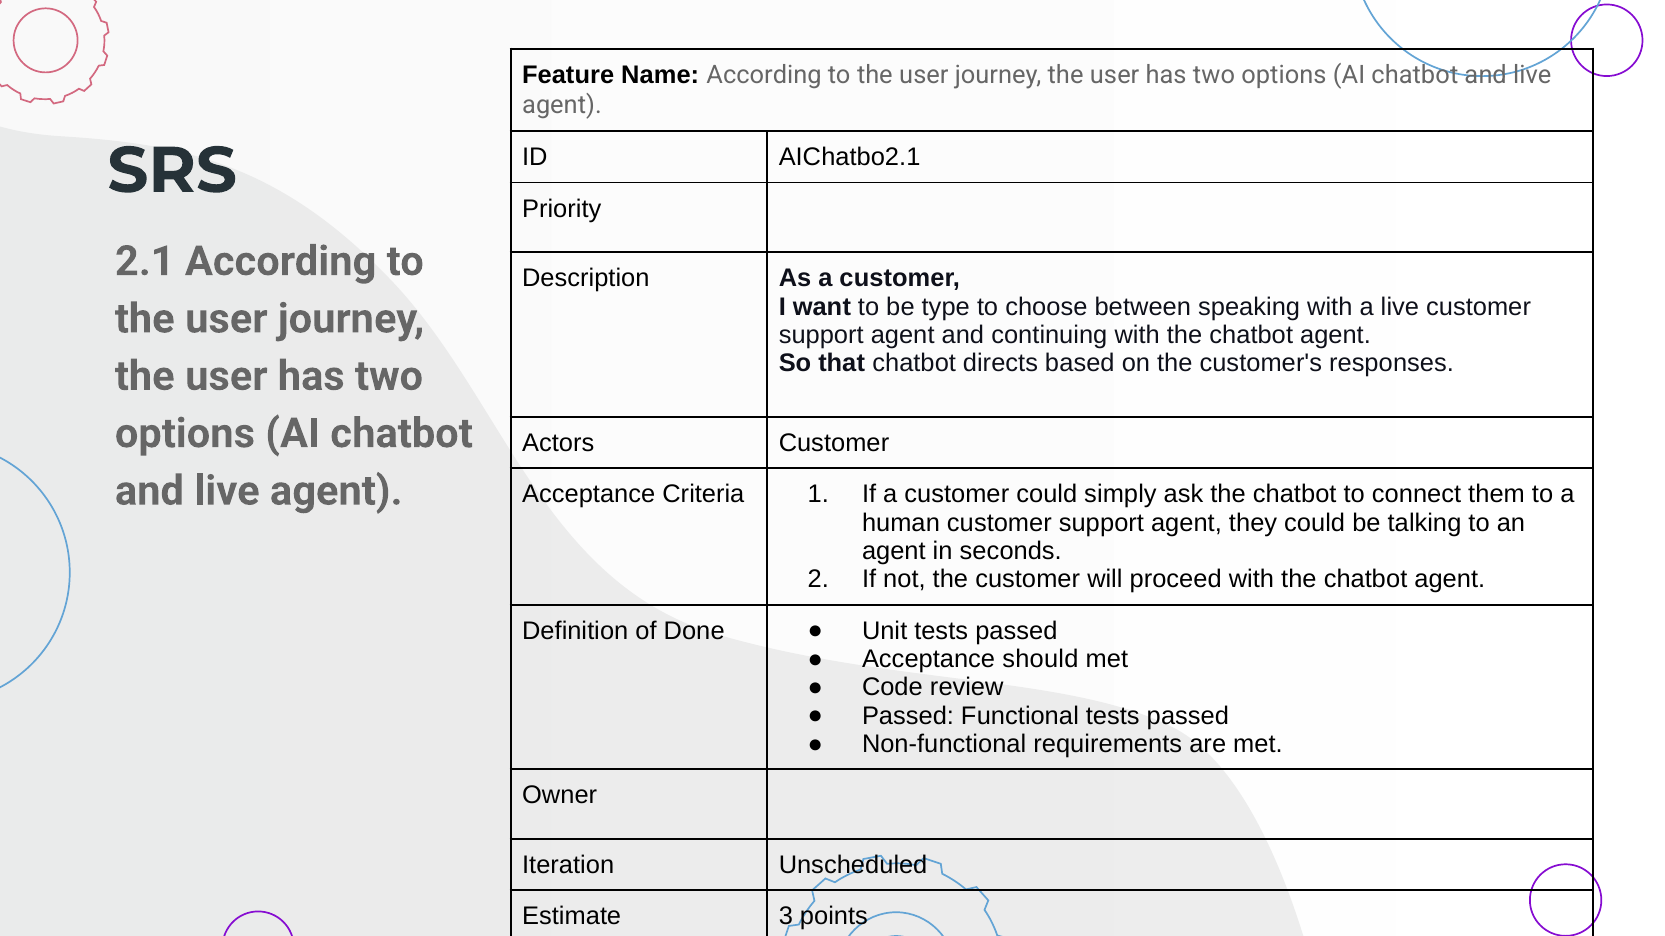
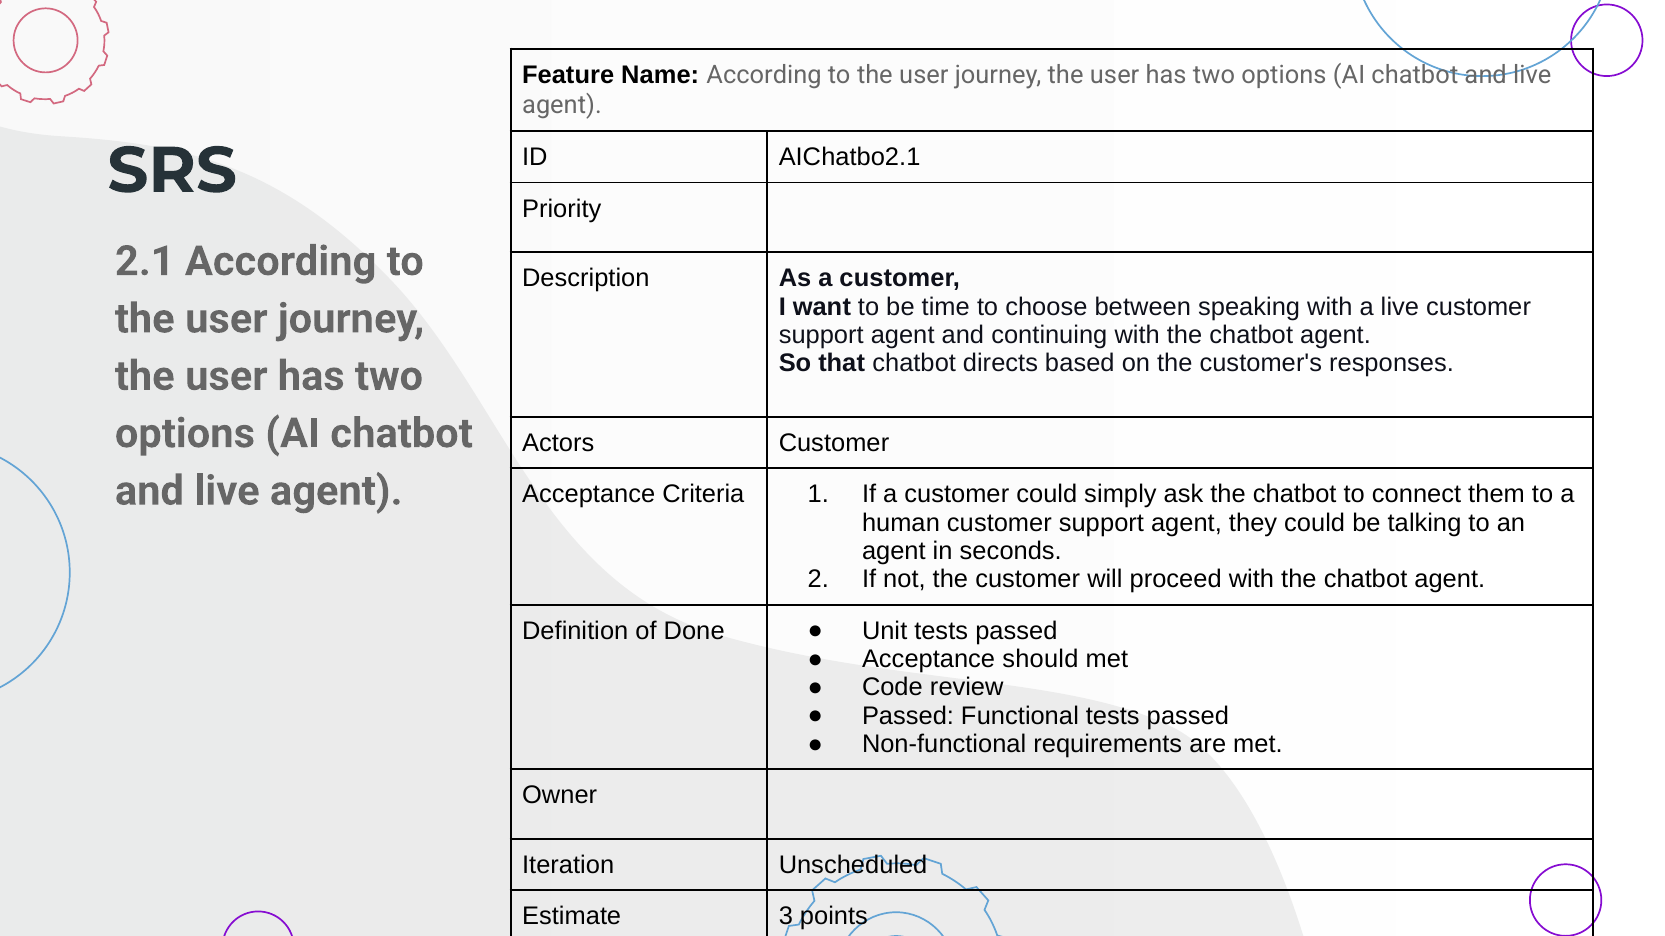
type: type -> time
